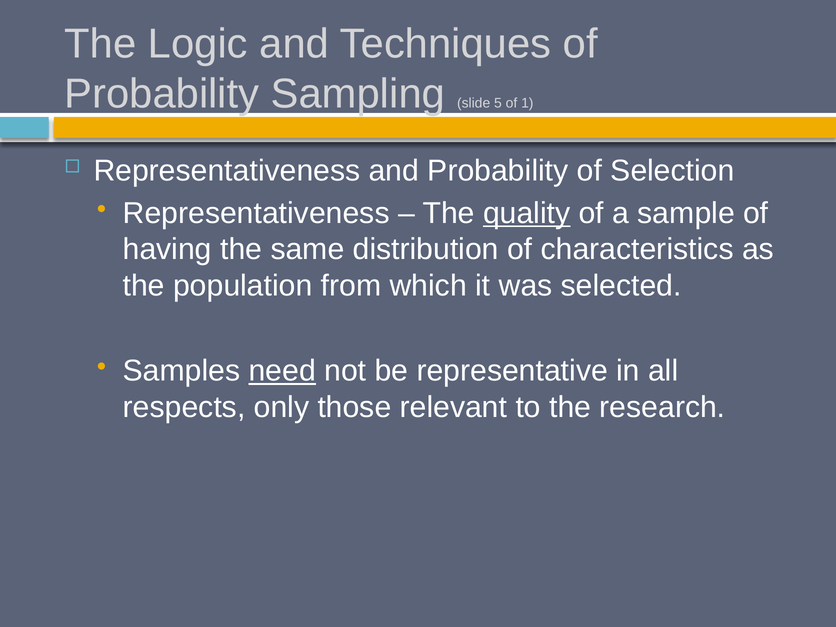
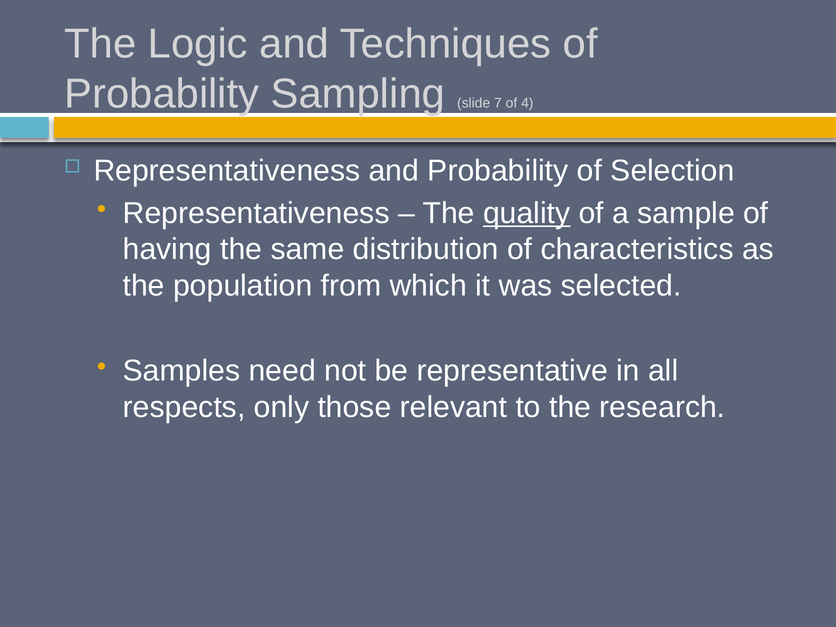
5: 5 -> 7
1: 1 -> 4
need underline: present -> none
